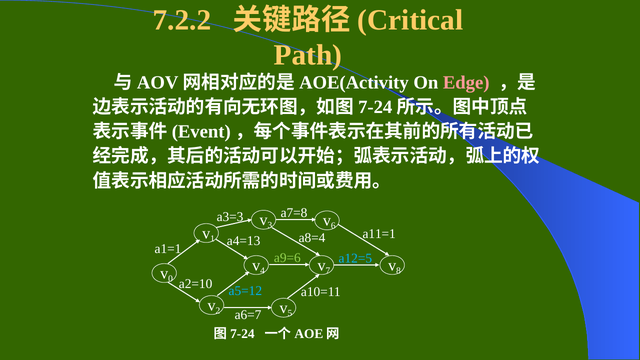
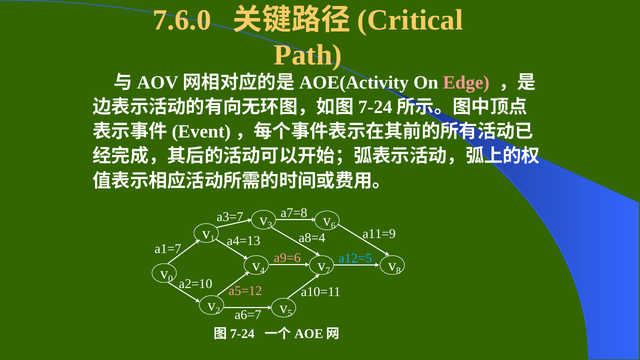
7.2.2: 7.2.2 -> 7.6.0
a3=3: a3=3 -> a3=7
a11=1: a11=1 -> a11=9
a1=1: a1=1 -> a1=7
a9=6 colour: light green -> pink
a5=12 colour: light blue -> pink
